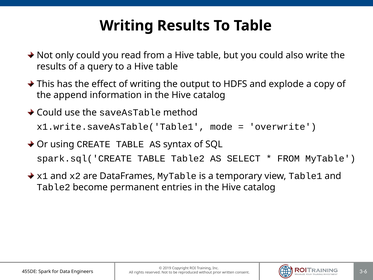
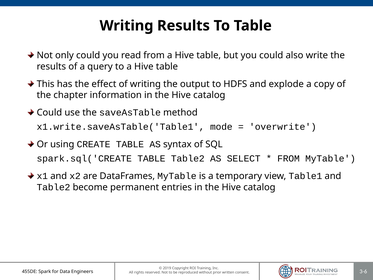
append: append -> chapter
